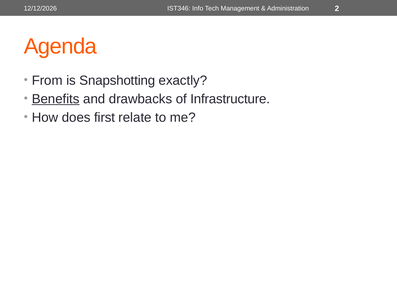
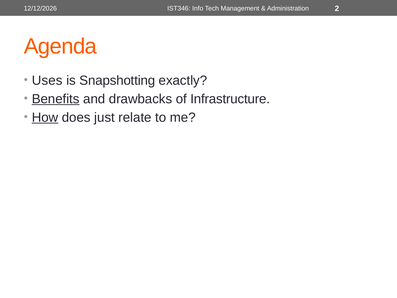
From: From -> Uses
How underline: none -> present
first: first -> just
